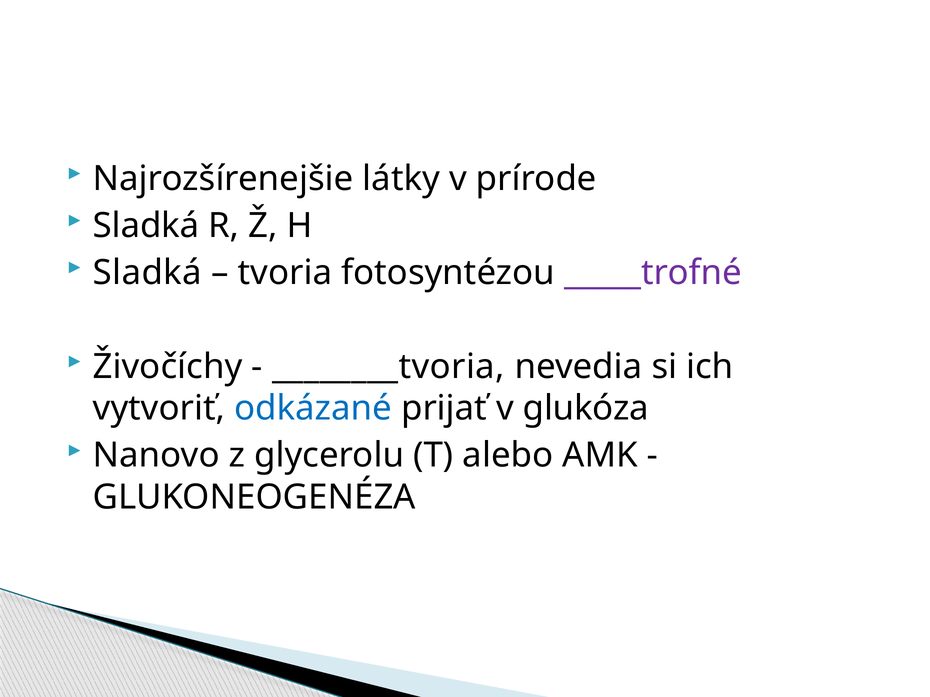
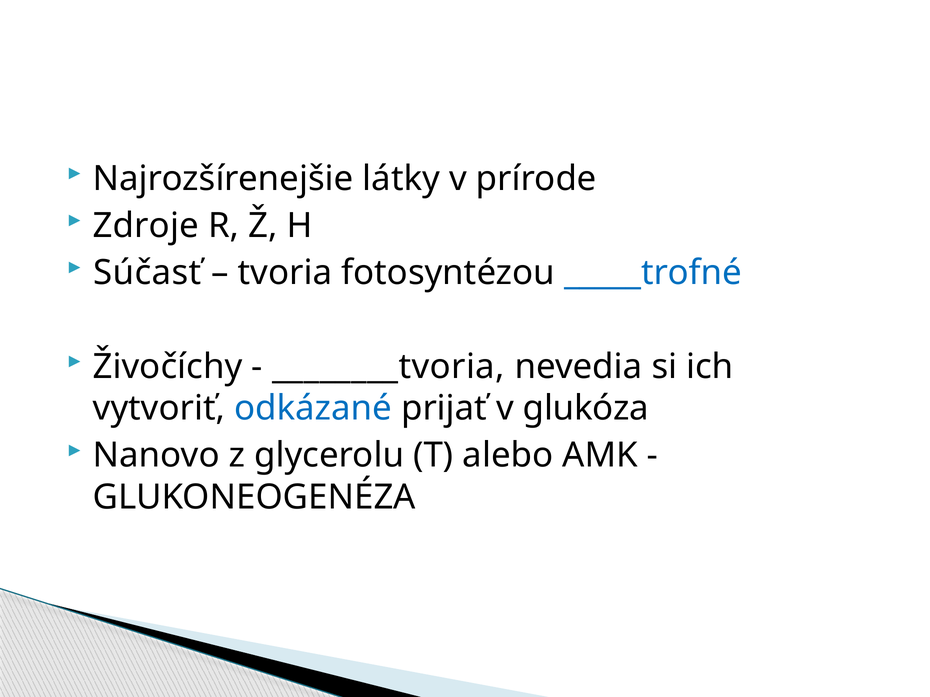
Sladká at (146, 226): Sladká -> Zdroje
Sladká at (147, 273): Sladká -> Súčasť
_____trofné colour: purple -> blue
